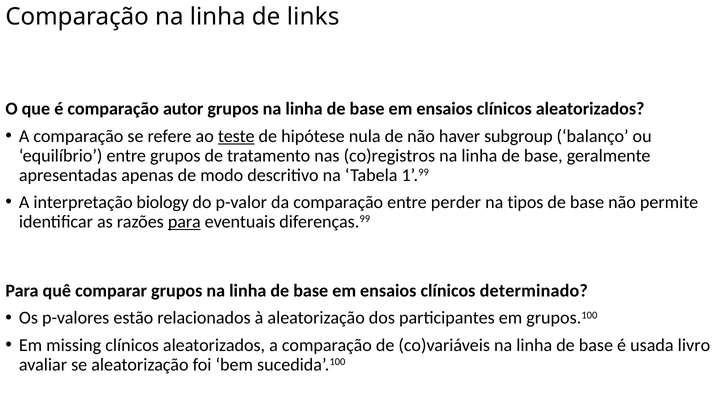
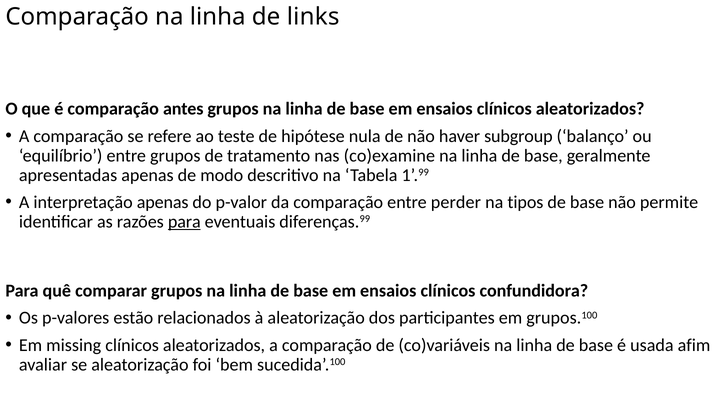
autor: autor -> antes
teste underline: present -> none
co)registros: co)registros -> co)examine
interpretação biology: biology -> apenas
determinado: determinado -> confundidora
livro: livro -> afim
